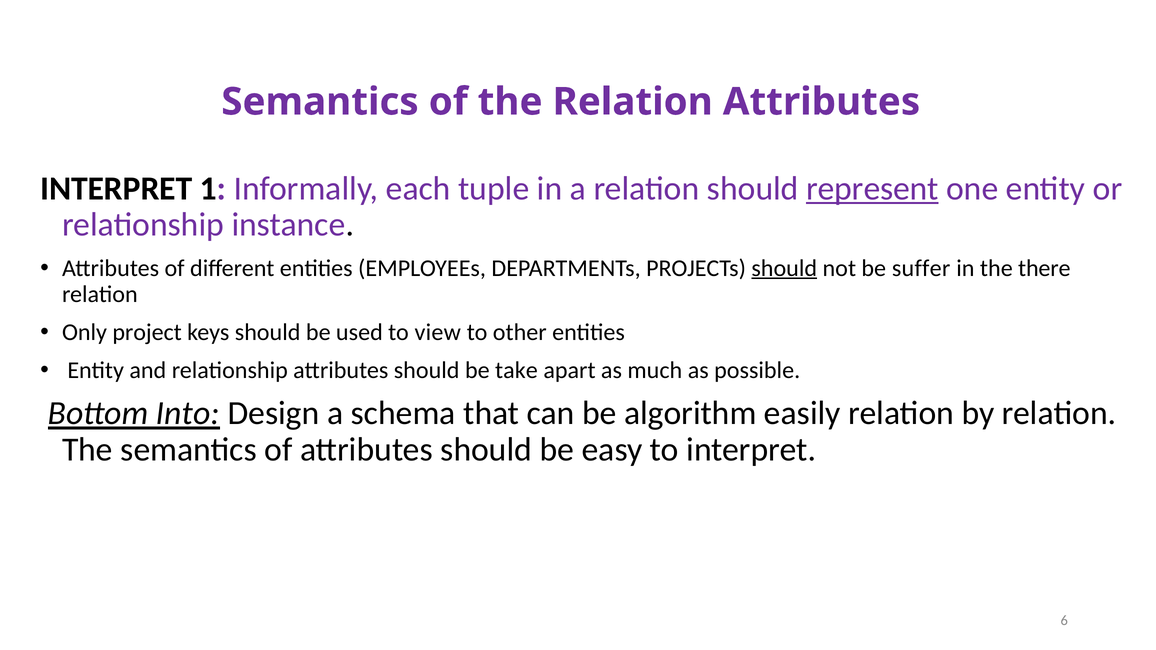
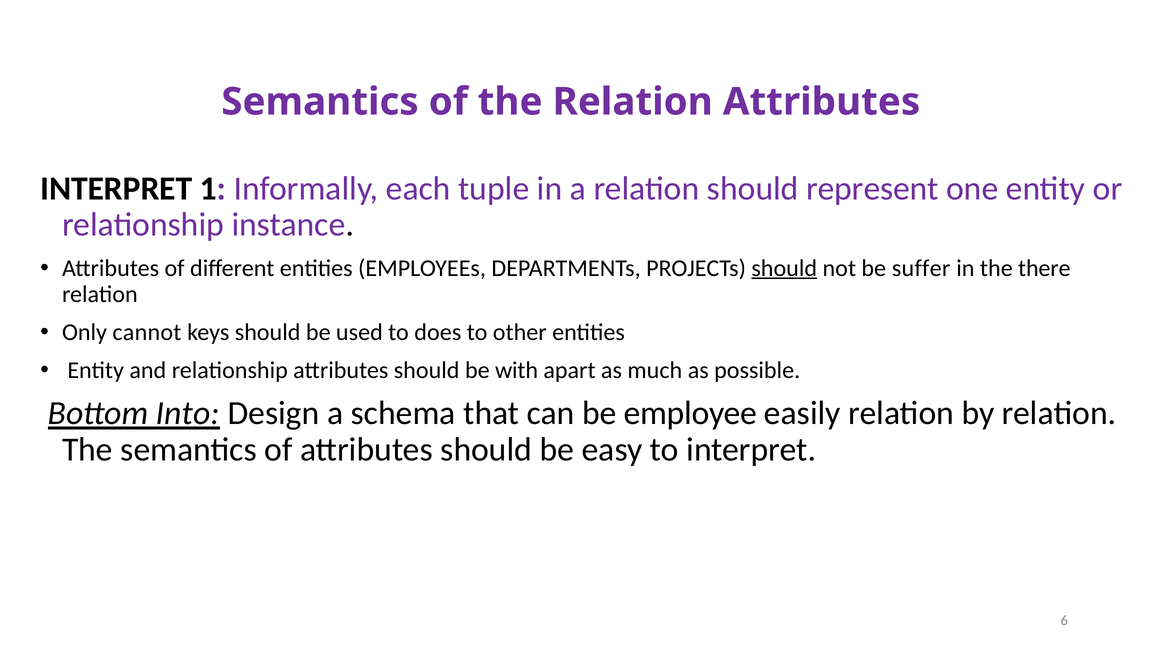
represent underline: present -> none
project: project -> cannot
view: view -> does
take: take -> with
algorithm: algorithm -> employee
